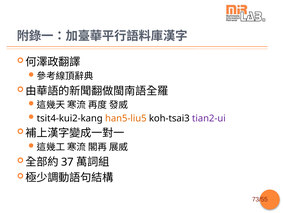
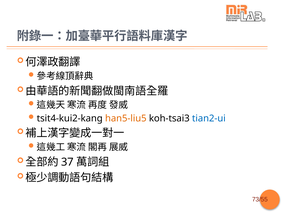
tian2-ui colour: purple -> blue
